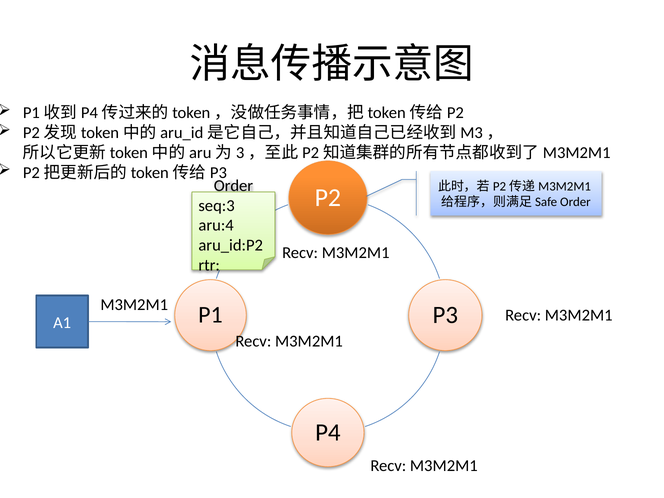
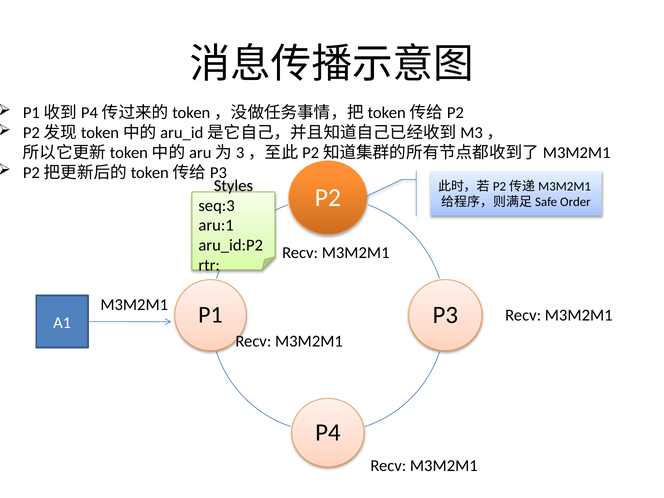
Order at (233, 186): Order -> Styles
aru:4: aru:4 -> aru:1
